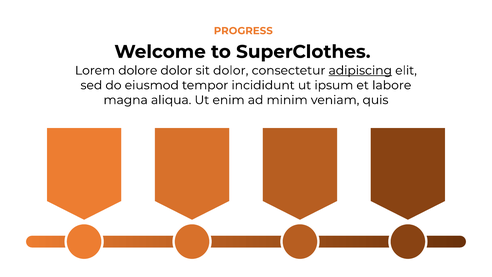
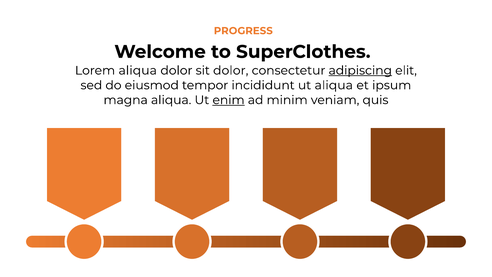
Lorem dolore: dolore -> aliqua
ut ipsum: ipsum -> aliqua
labore: labore -> ipsum
enim underline: none -> present
